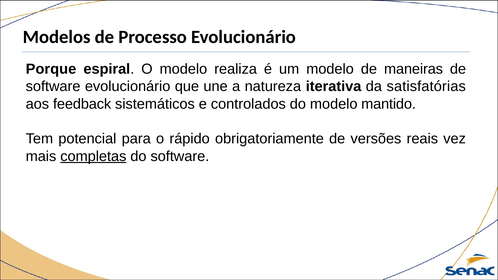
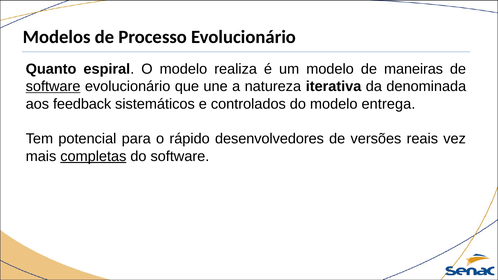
Porque: Porque -> Quanto
software at (53, 87) underline: none -> present
satisfatórias: satisfatórias -> denominada
mantido: mantido -> entrega
obrigatoriamente: obrigatoriamente -> desenvolvedores
